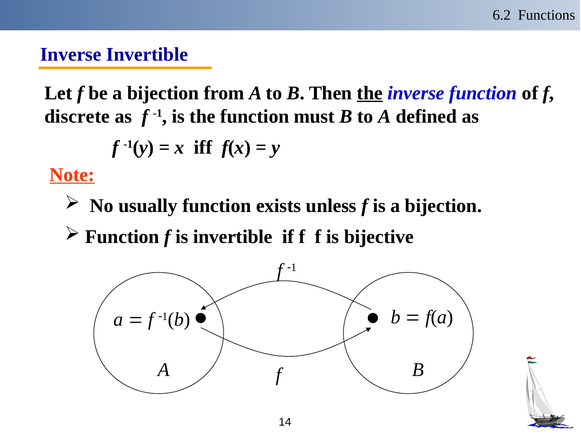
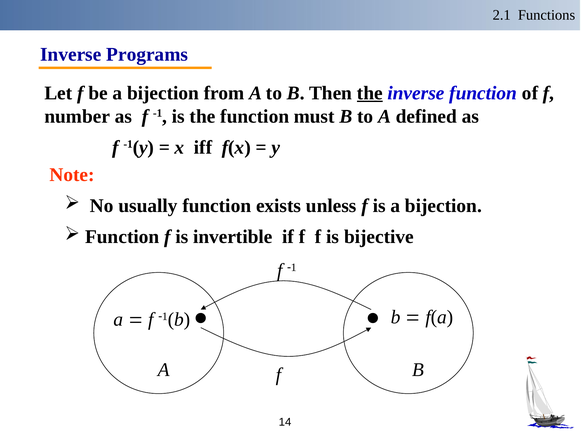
6.2: 6.2 -> 2.1
Inverse Invertible: Invertible -> Programs
discrete: discrete -> number
Note underline: present -> none
